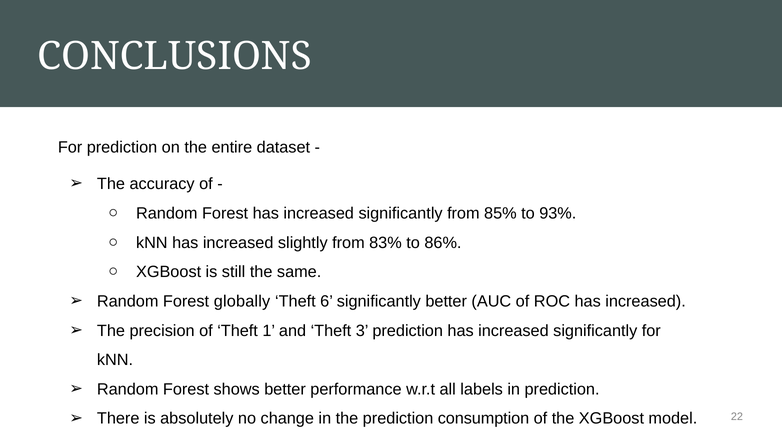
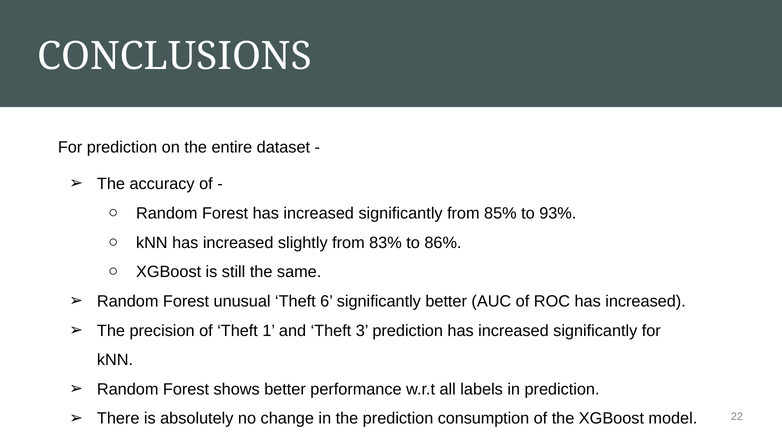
globally: globally -> unusual
